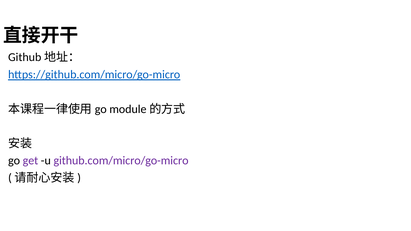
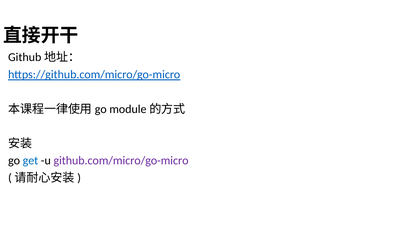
get colour: purple -> blue
